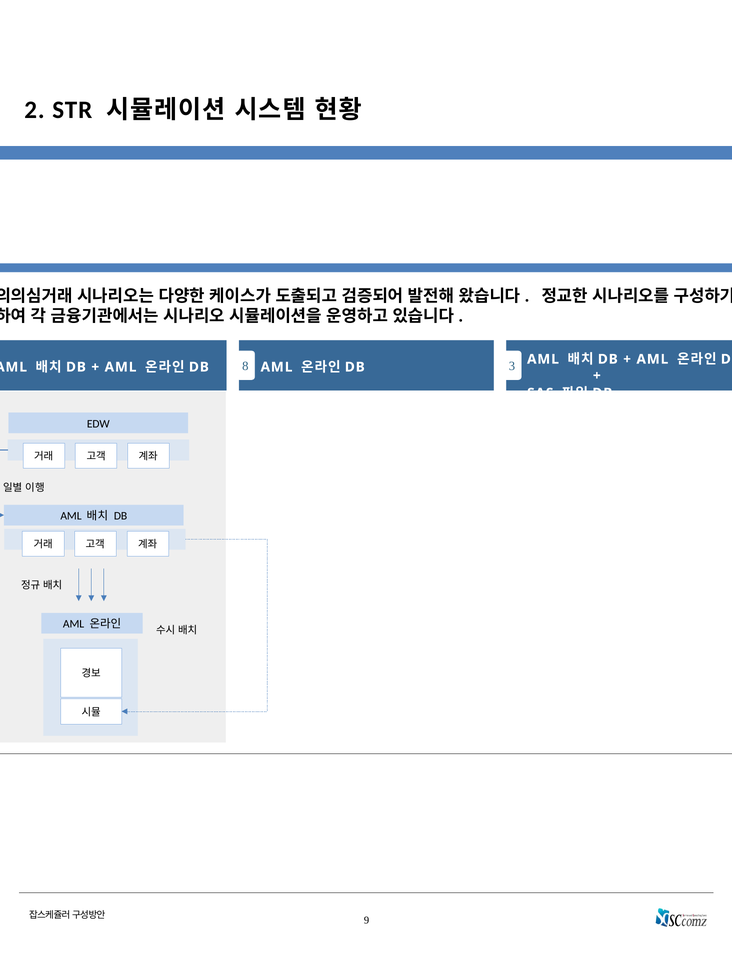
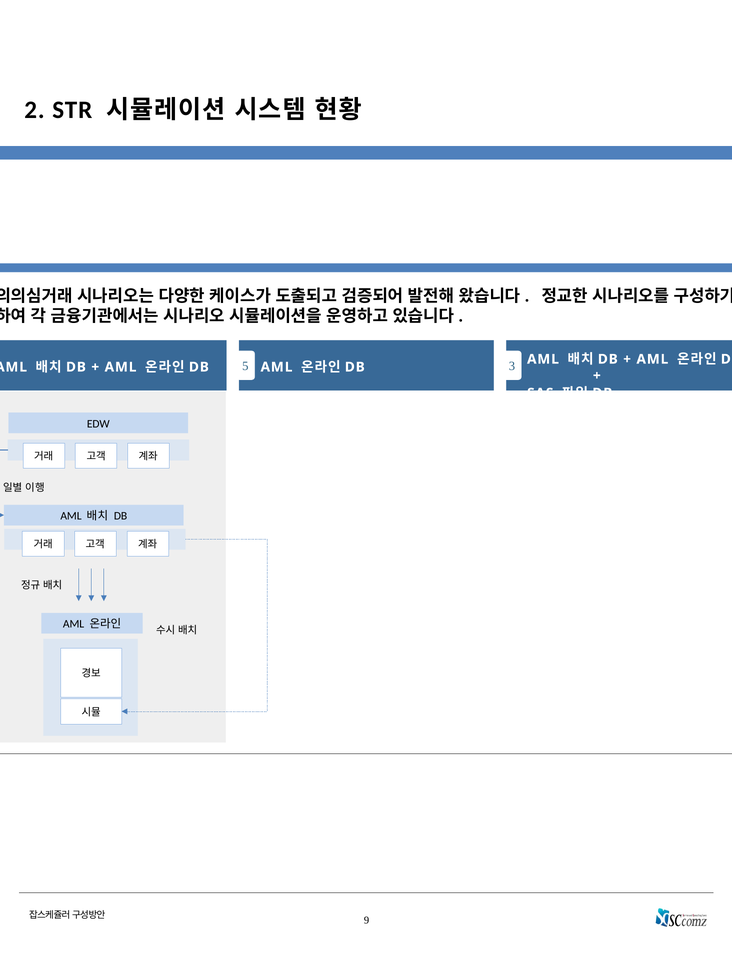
8: 8 -> 5
